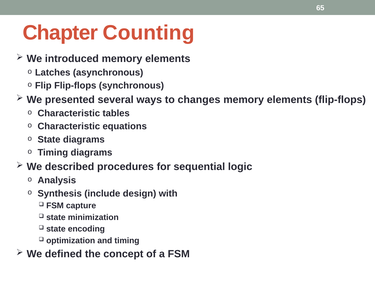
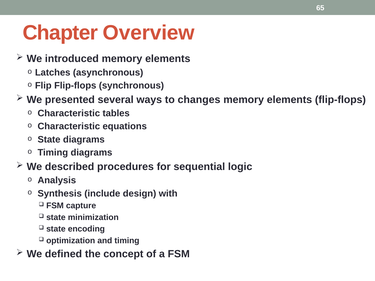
Counting: Counting -> Overview
